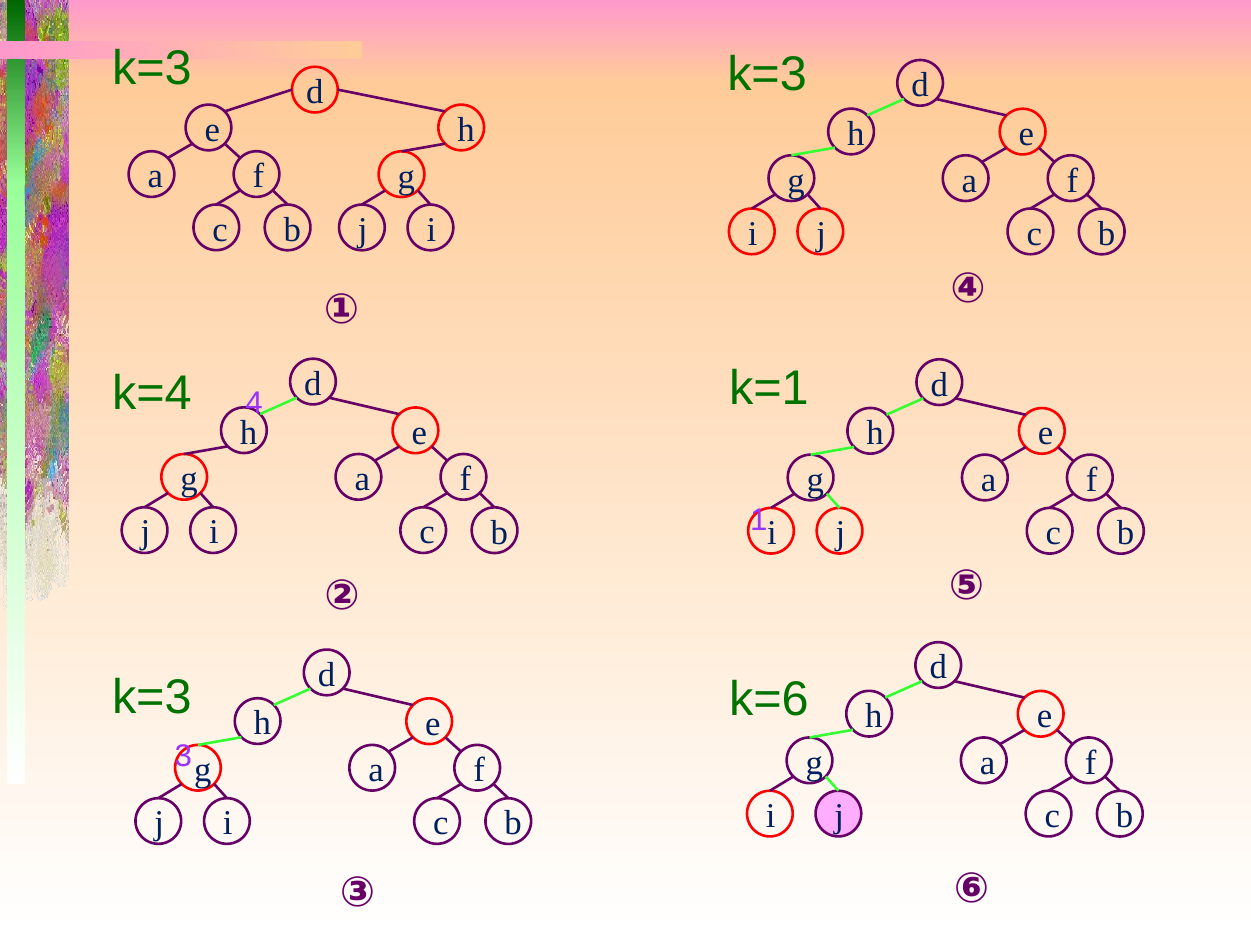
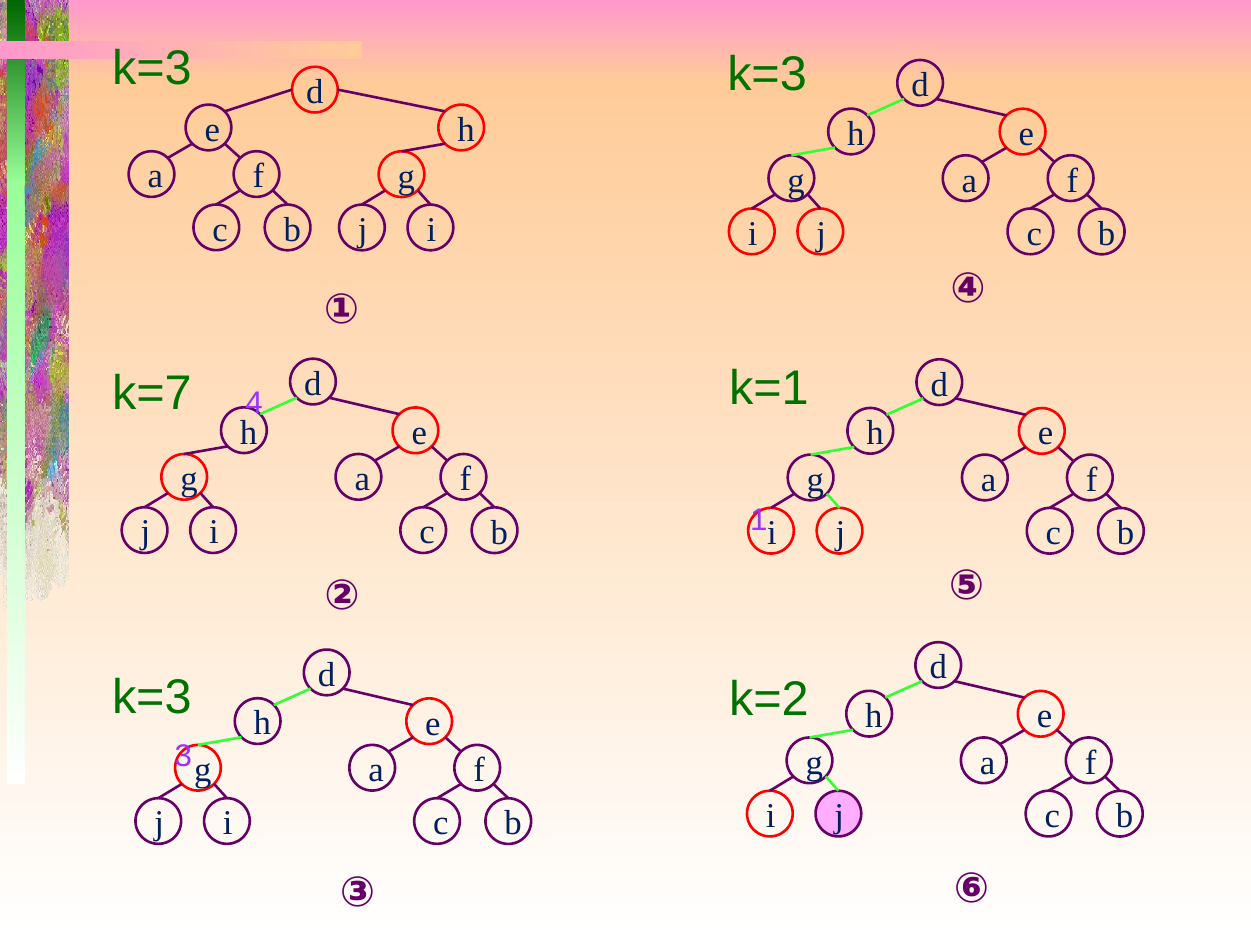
k=4: k=4 -> k=7
k=6: k=6 -> k=2
